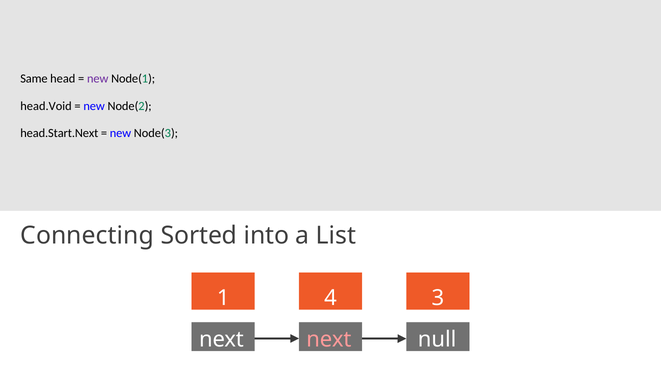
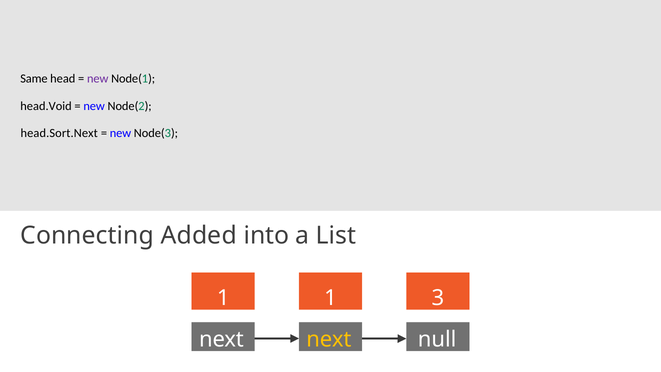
head.Start.Next: head.Start.Next -> head.Sort.Next
Sorted: Sorted -> Added
1 4: 4 -> 1
next at (329, 339) colour: pink -> yellow
